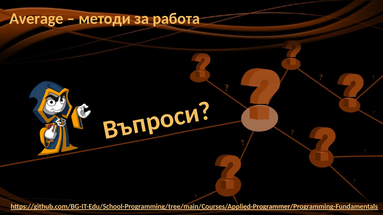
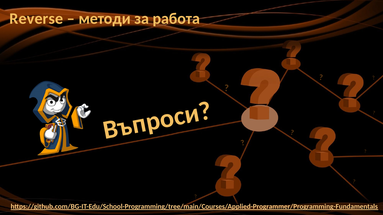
Average: Average -> Reverse
